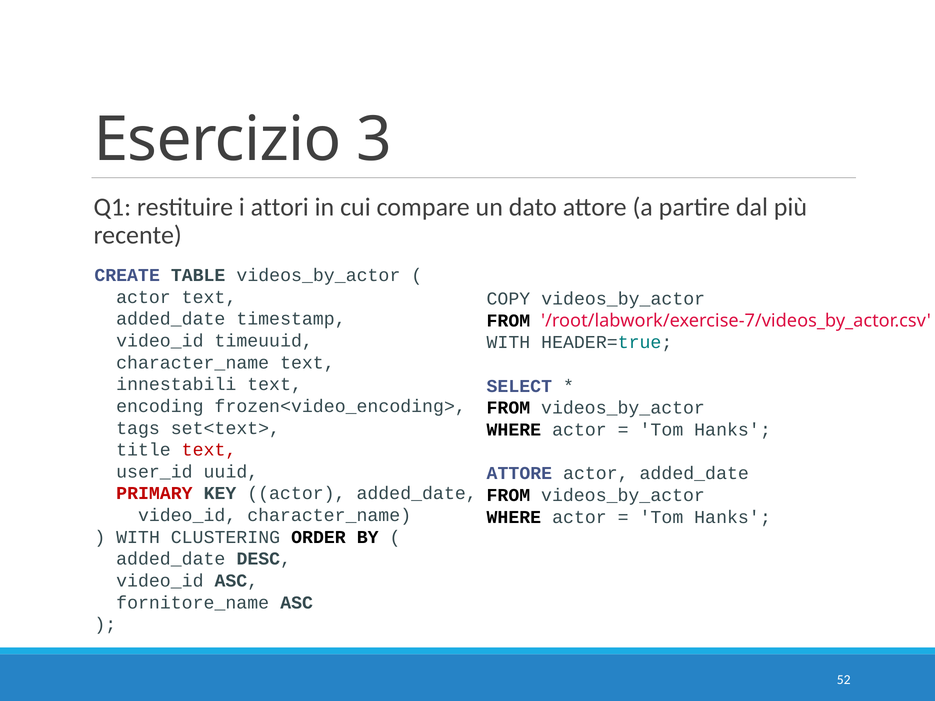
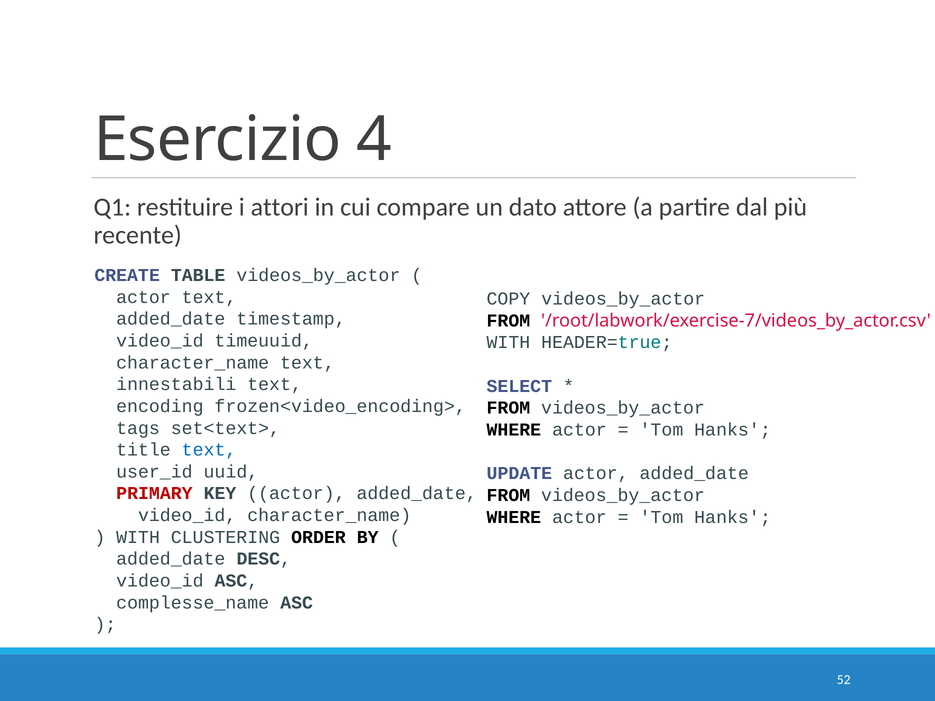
3: 3 -> 4
text at (209, 450) colour: red -> blue
ATTORE at (519, 474): ATTORE -> UPDATE
fornitore_name: fornitore_name -> complesse_name
